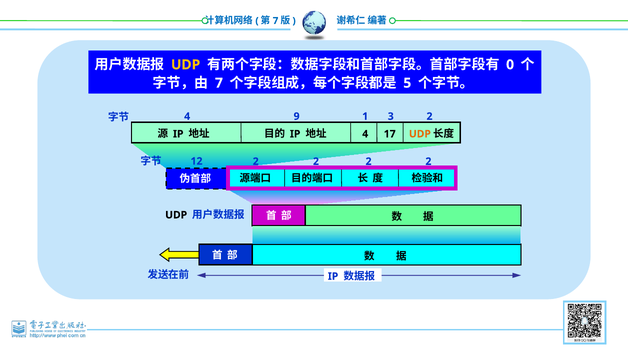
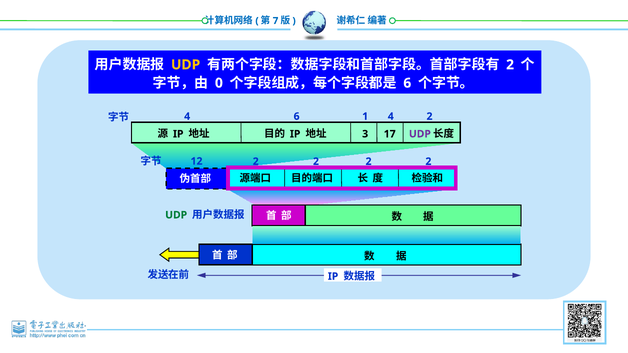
0 at (510, 65): 0 -> 2
7 at (219, 83): 7 -> 0
5 at (407, 83): 5 -> 6
4 9: 9 -> 6
1 3: 3 -> 4
4 at (365, 134): 4 -> 3
UDP at (420, 134) colour: orange -> purple
UDP at (176, 215) colour: black -> green
